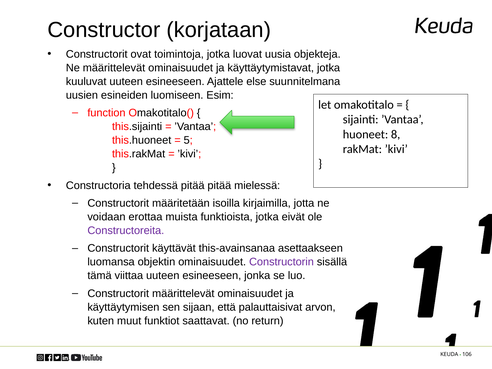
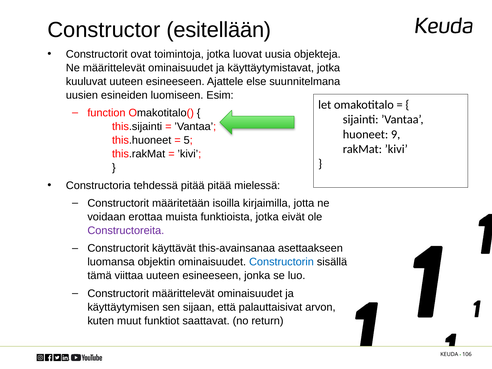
korjataan: korjataan -> esitellään
8: 8 -> 9
Constructorin colour: purple -> blue
